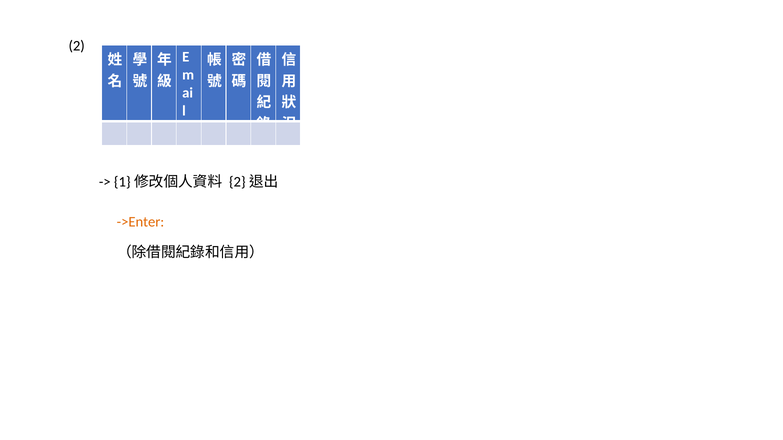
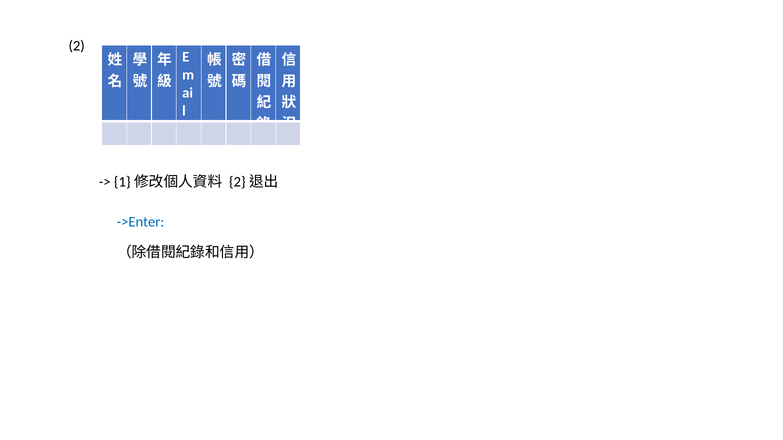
->Enter colour: orange -> blue
